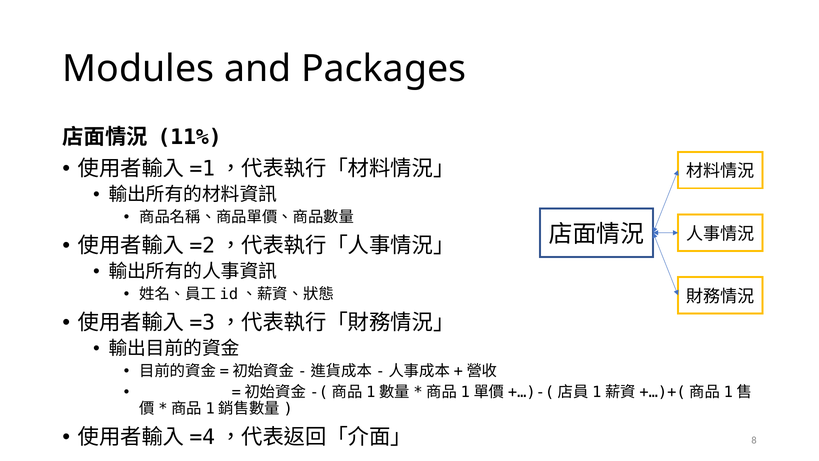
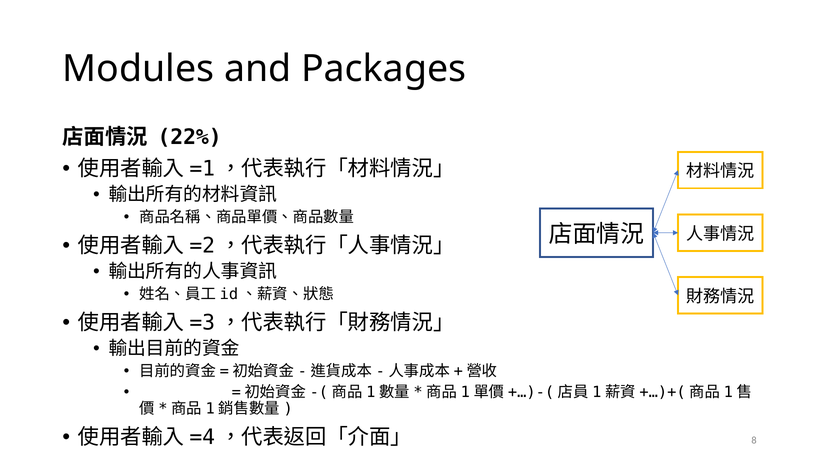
11%: 11% -> 22%
